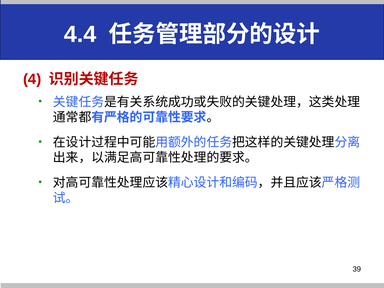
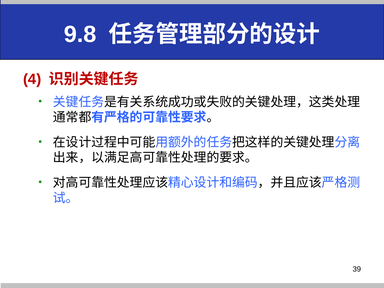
4.4: 4.4 -> 9.8
